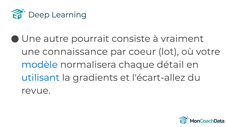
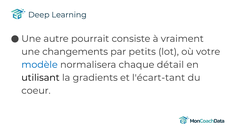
connaissance: connaissance -> changements
coeur: coeur -> petits
utilisant colour: blue -> black
l'écart-allez: l'écart-allez -> l'écart-tant
revue: revue -> coeur
